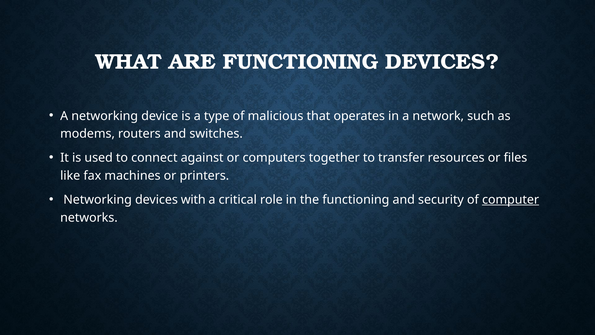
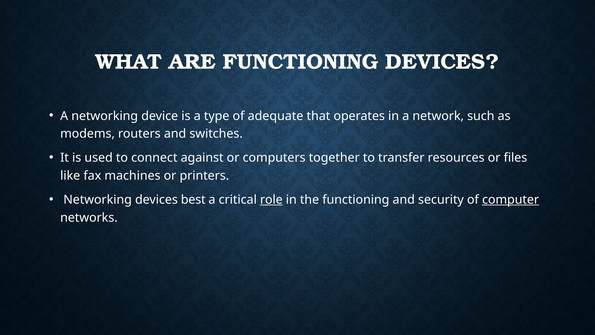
malicious: malicious -> adequate
with: with -> best
role underline: none -> present
